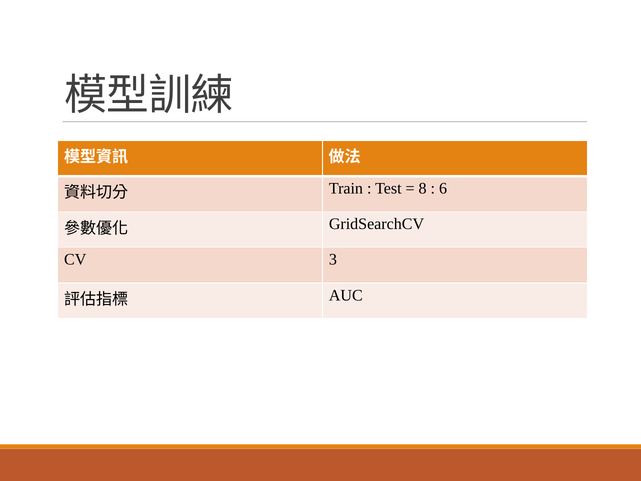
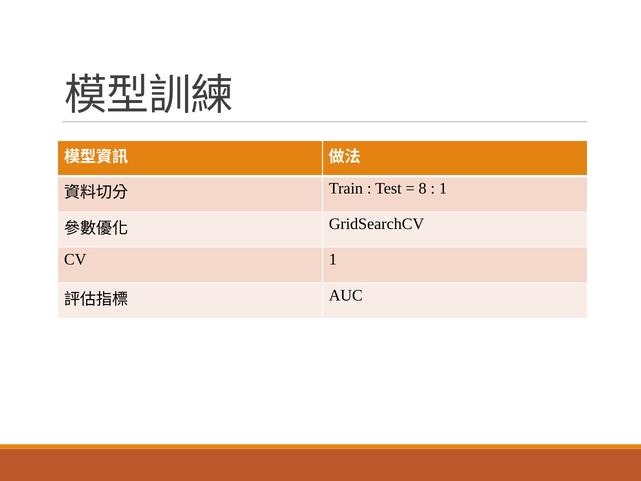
6 at (443, 188): 6 -> 1
CV 3: 3 -> 1
